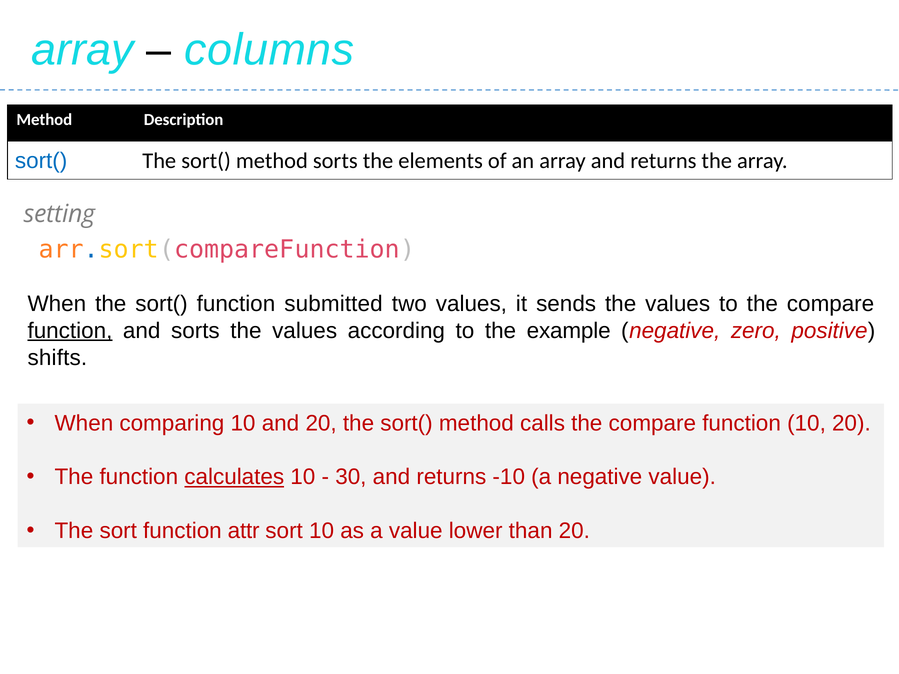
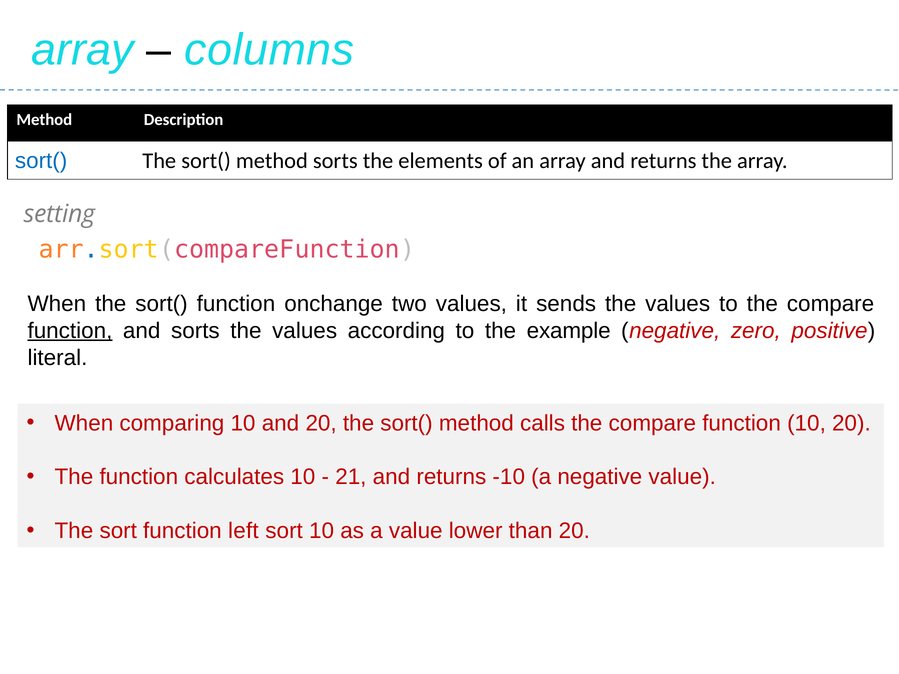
submitted: submitted -> onchange
shifts: shifts -> literal
calculates underline: present -> none
30: 30 -> 21
attr: attr -> left
